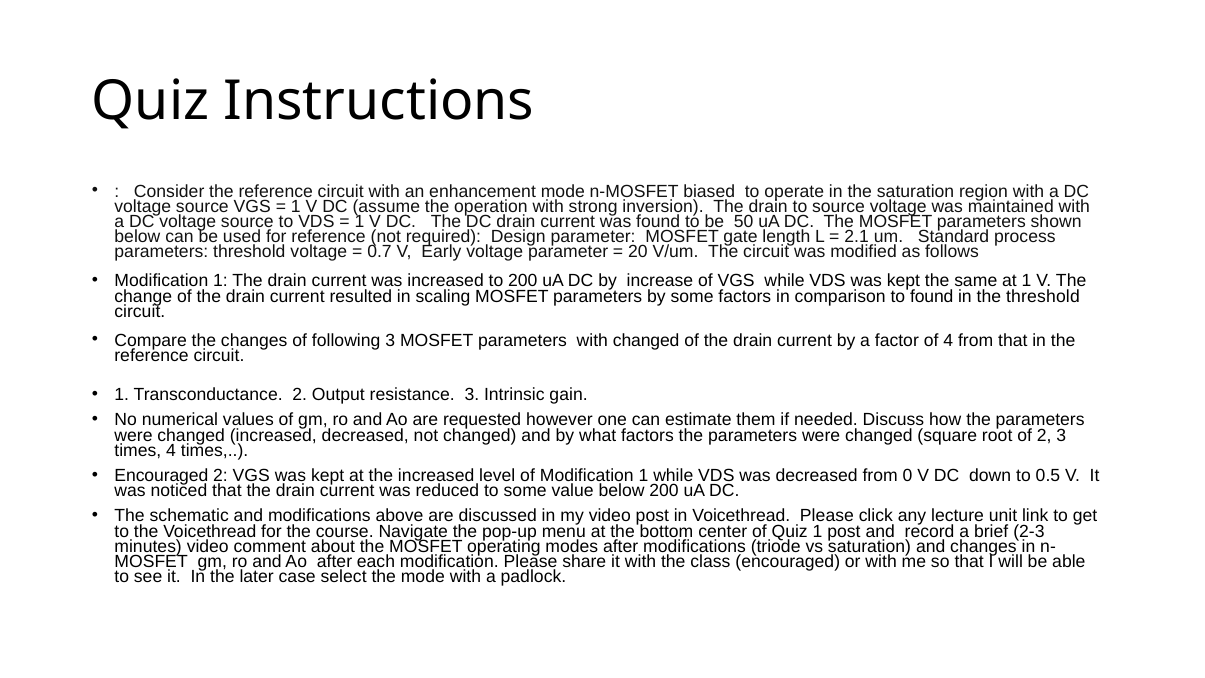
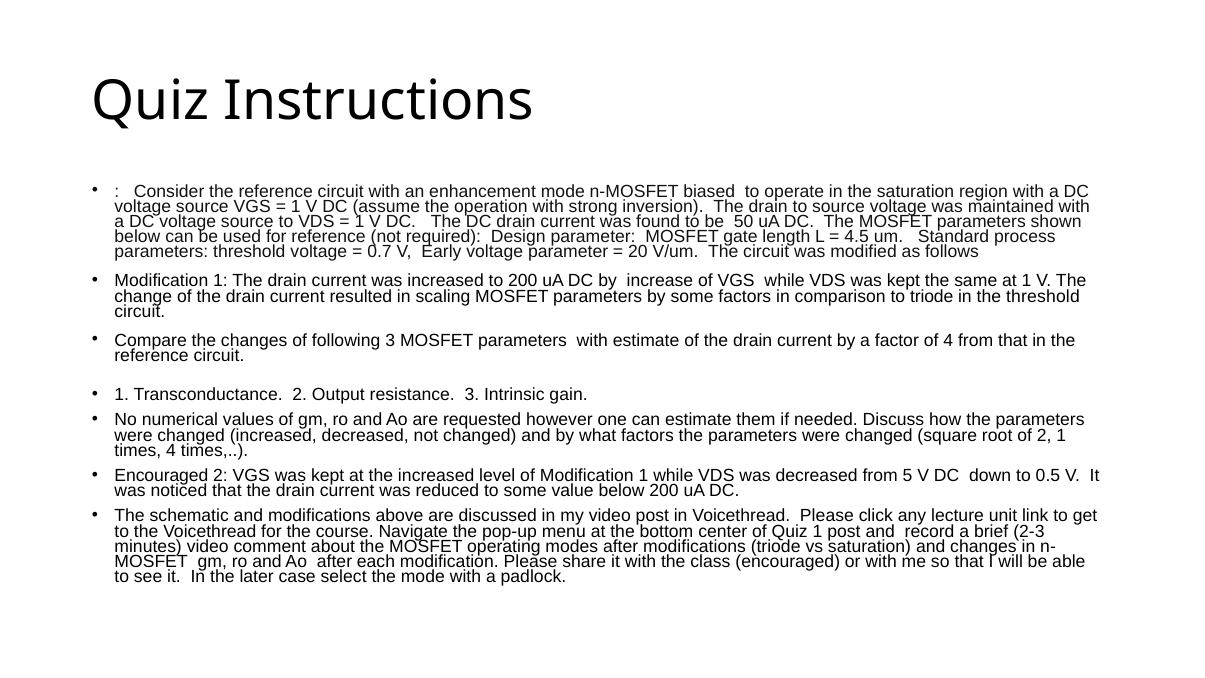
2.1: 2.1 -> 4.5
to found: found -> triode
with changed: changed -> estimate
2 3: 3 -> 1
0: 0 -> 5
